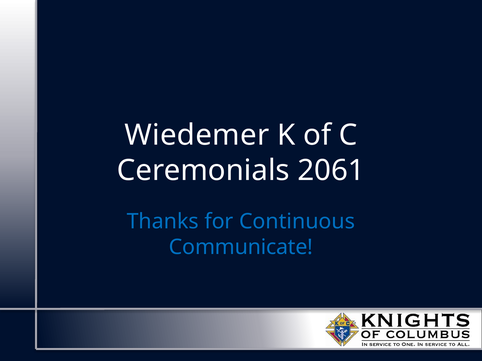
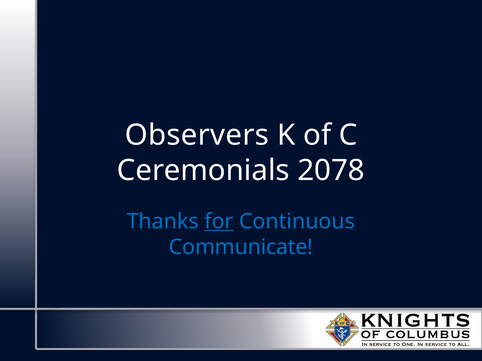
Wiedemer: Wiedemer -> Observers
2061: 2061 -> 2078
for underline: none -> present
